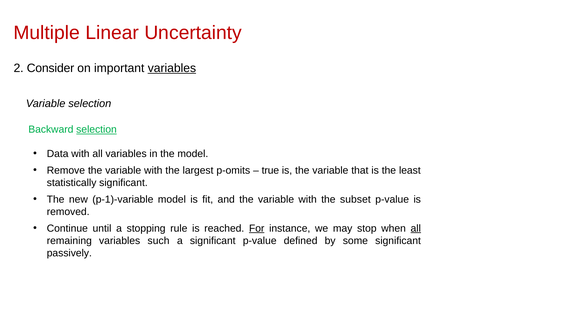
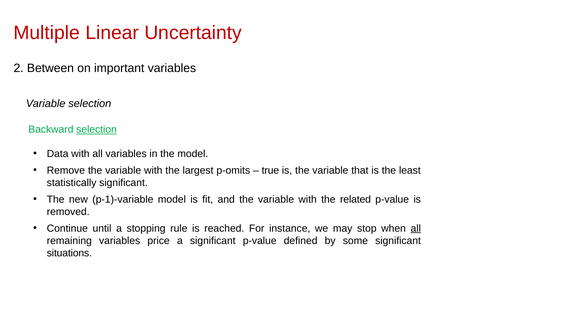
Consider: Consider -> Between
variables at (172, 68) underline: present -> none
subset: subset -> related
For underline: present -> none
such: such -> price
passively: passively -> situations
